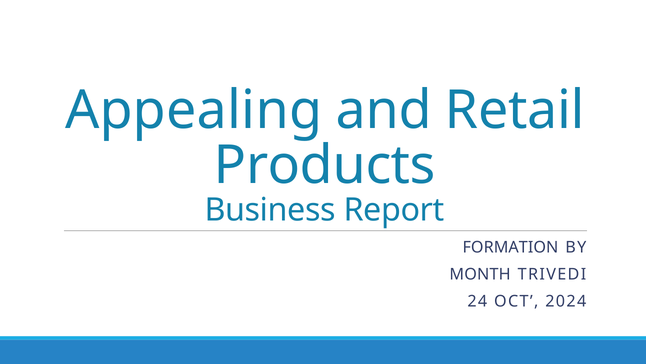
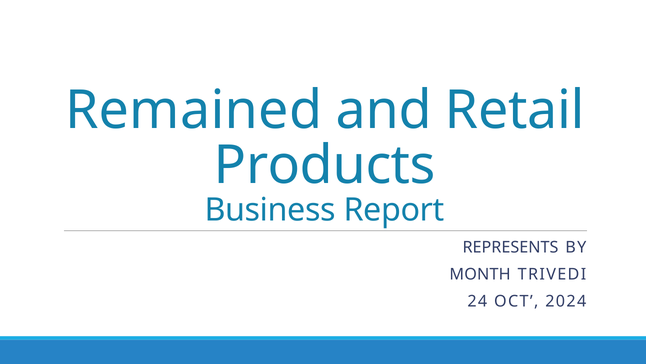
Appealing: Appealing -> Remained
FORMATION: FORMATION -> REPRESENTS
